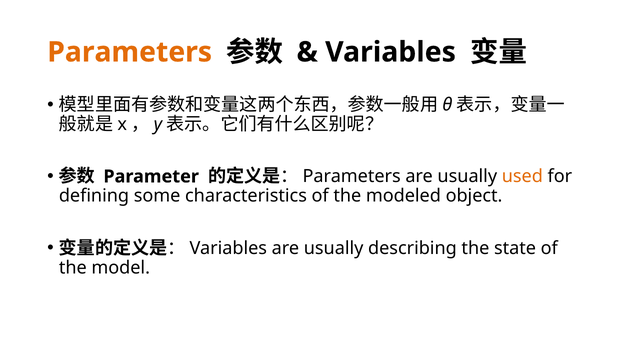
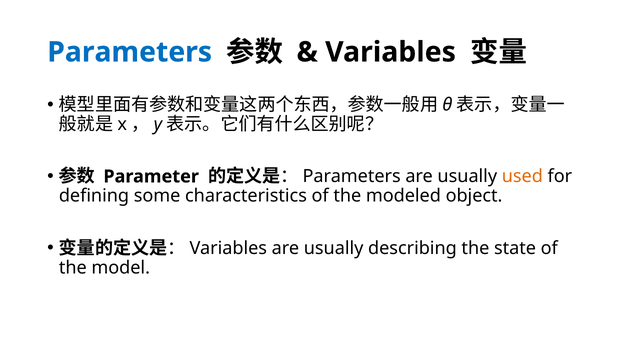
Parameters at (130, 52) colour: orange -> blue
